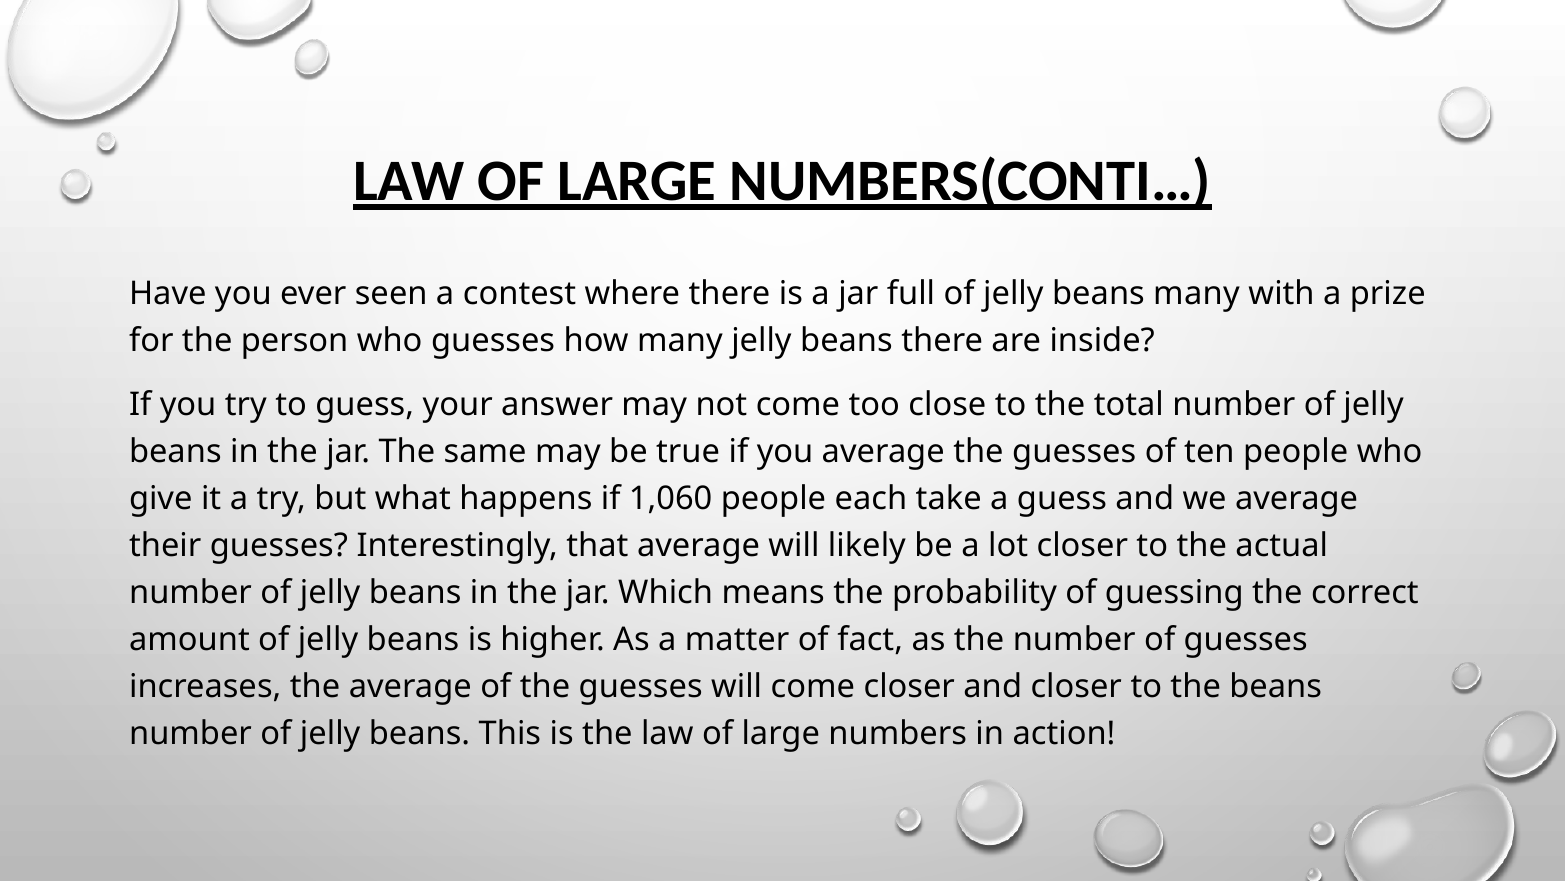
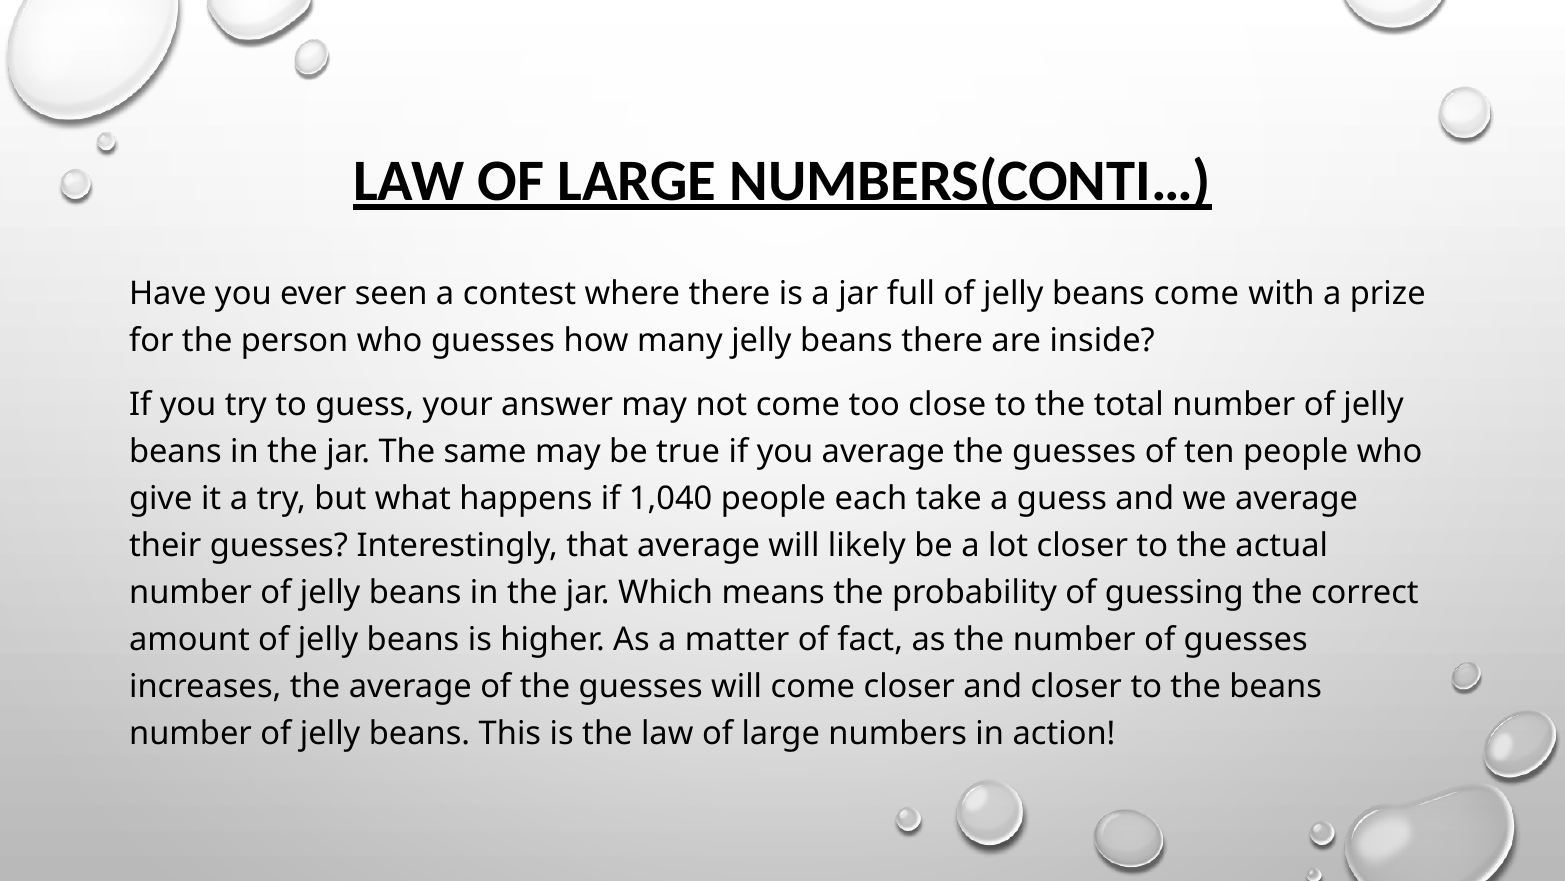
beans many: many -> come
1,060: 1,060 -> 1,040
